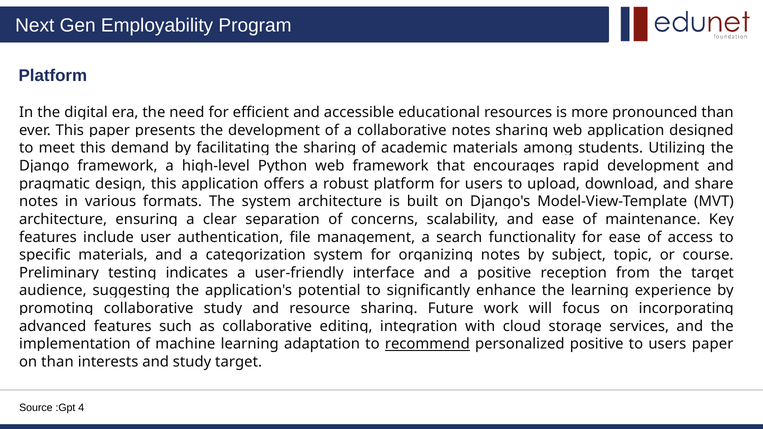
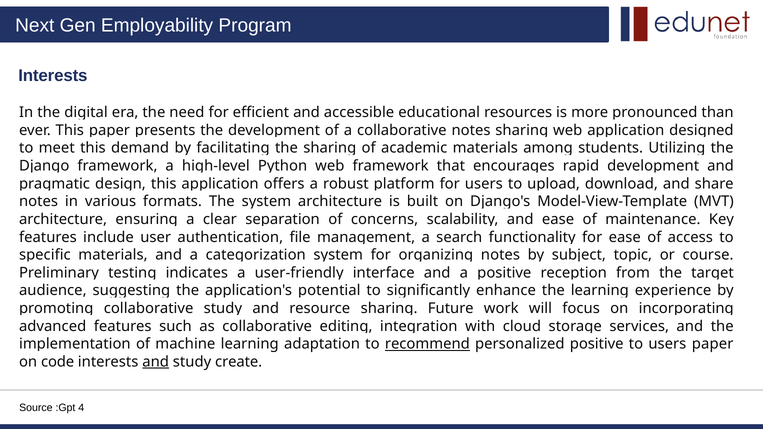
Platform at (53, 76): Platform -> Interests
on than: than -> code
and at (156, 362) underline: none -> present
study target: target -> create
